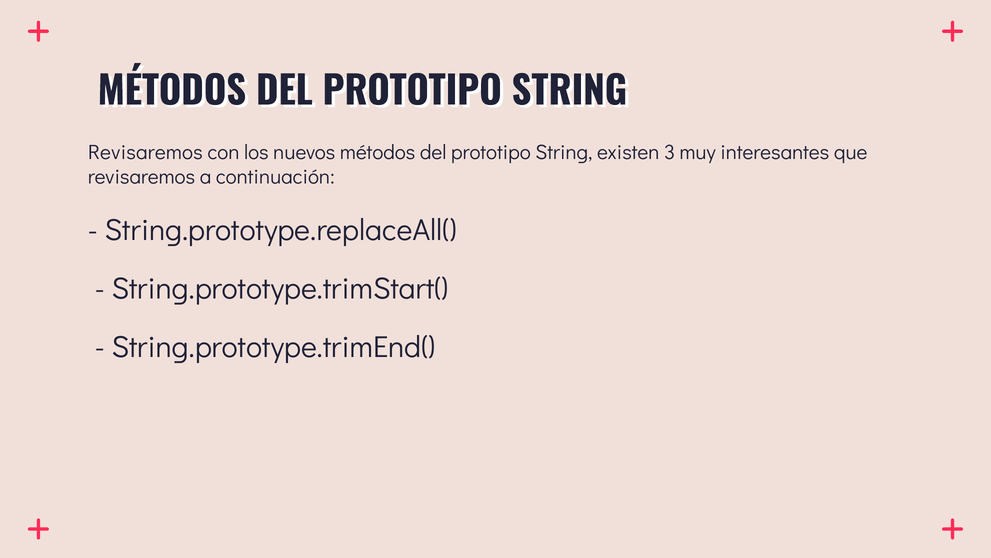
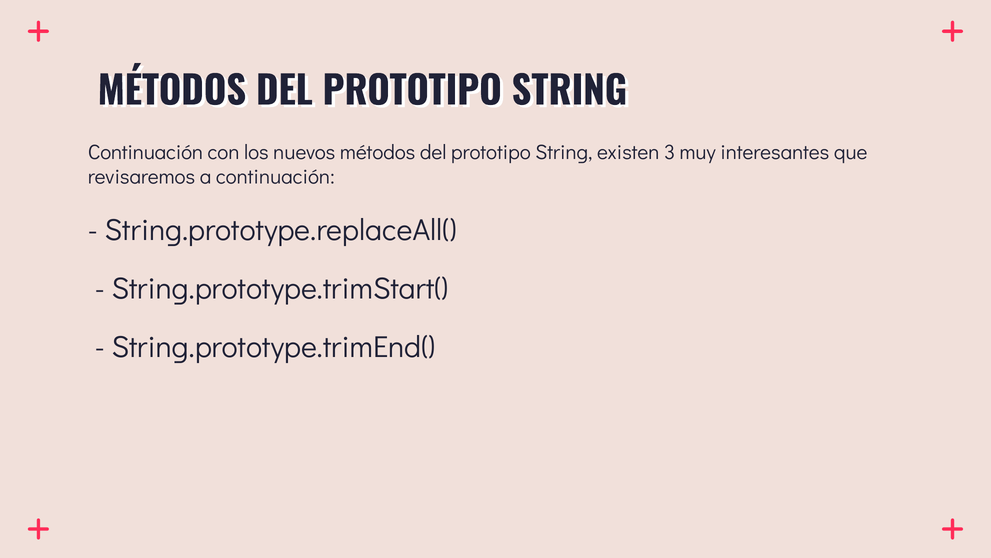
Revisaremos at (145, 152): Revisaremos -> Continuación
